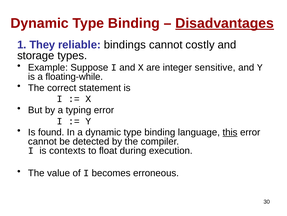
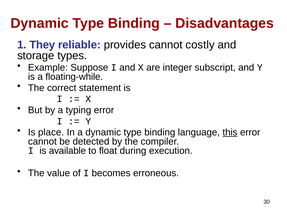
Disadvantages underline: present -> none
bindings: bindings -> provides
sensitive: sensitive -> subscript
found: found -> place
contexts: contexts -> available
